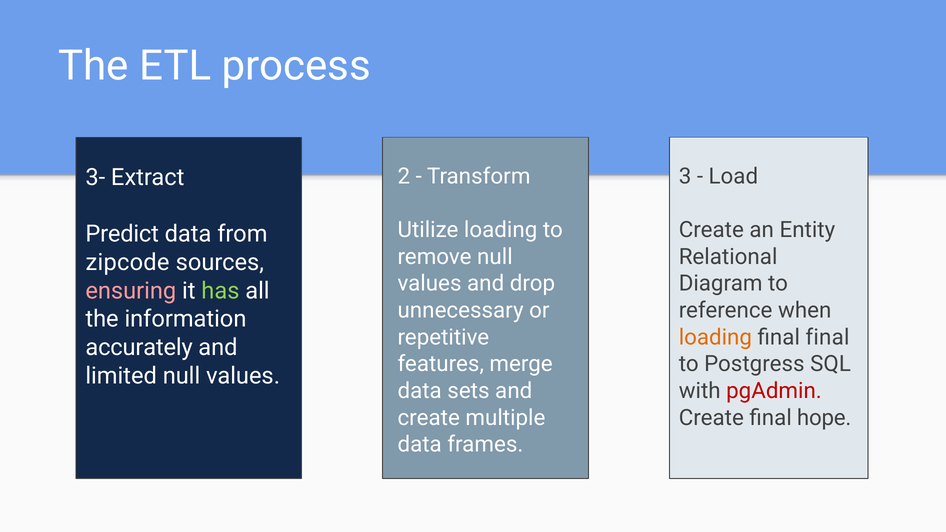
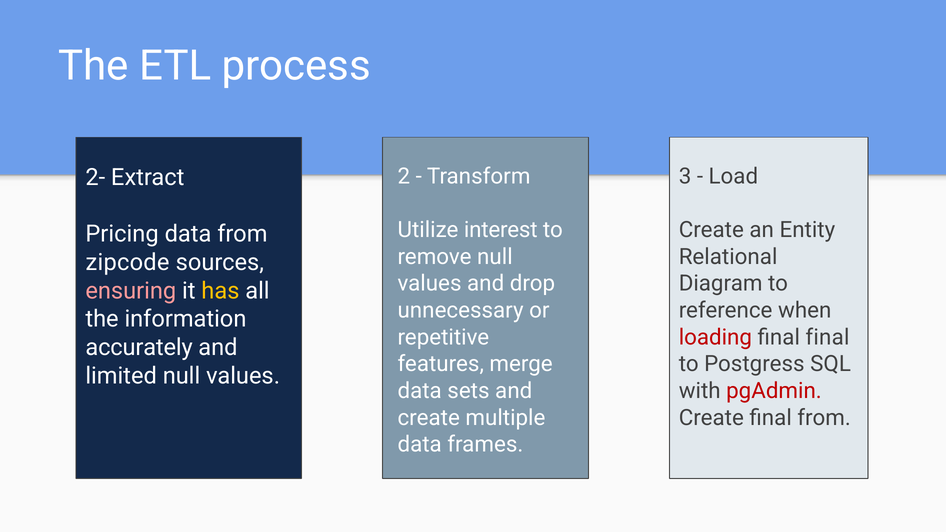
3-: 3- -> 2-
Utilize loading: loading -> interest
Predict: Predict -> Pricing
has colour: light green -> yellow
loading at (715, 337) colour: orange -> red
final hope: hope -> from
